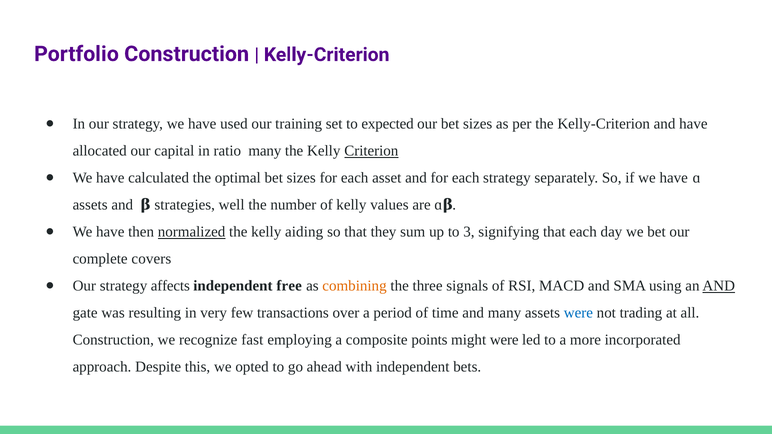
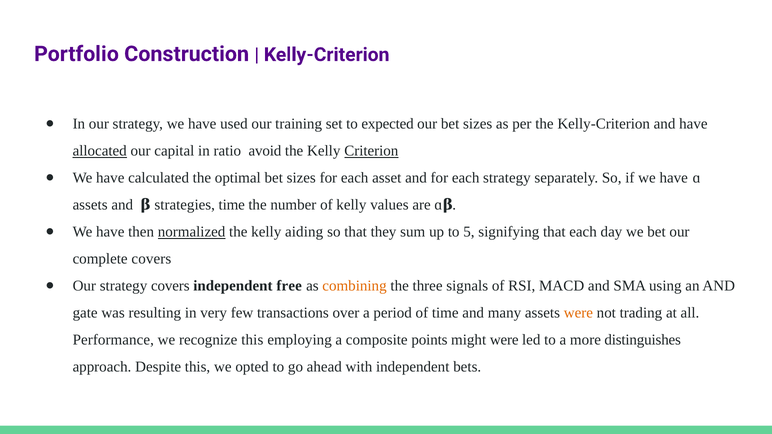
allocated underline: none -> present
ratio many: many -> avoid
strategies well: well -> time
3: 3 -> 5
strategy affects: affects -> covers
AND at (719, 286) underline: present -> none
were at (578, 313) colour: blue -> orange
Construction at (113, 340): Construction -> Performance
recognize fast: fast -> this
incorporated: incorporated -> distinguishes
